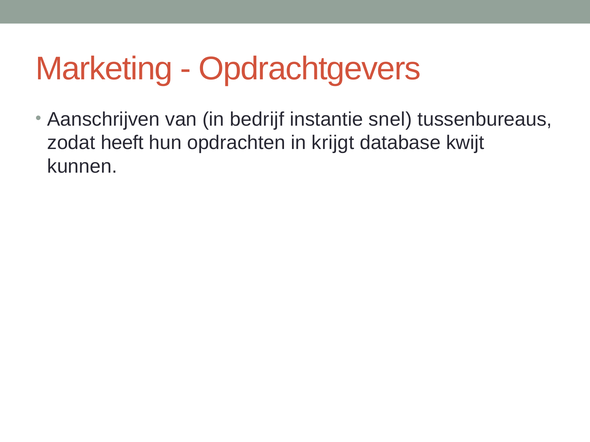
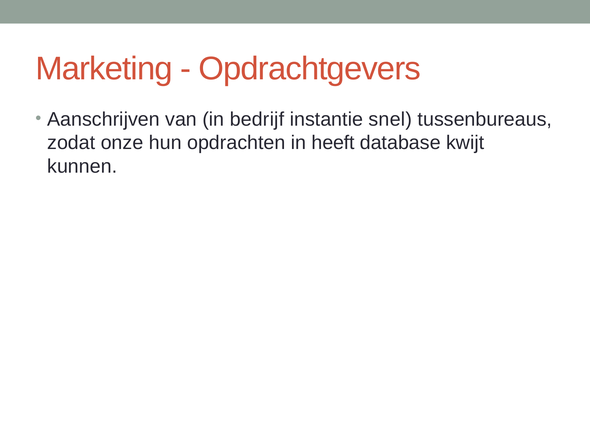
heeft: heeft -> onze
krijgt: krijgt -> heeft
